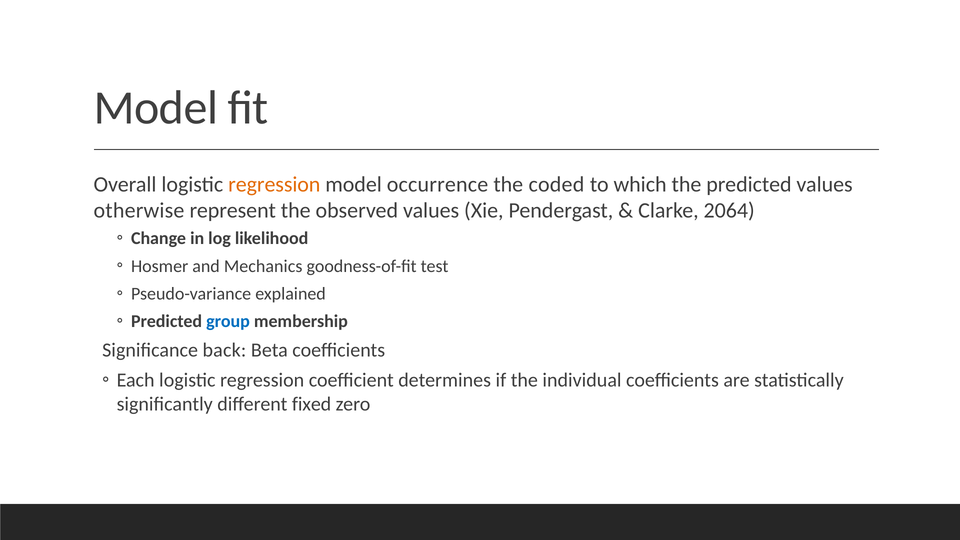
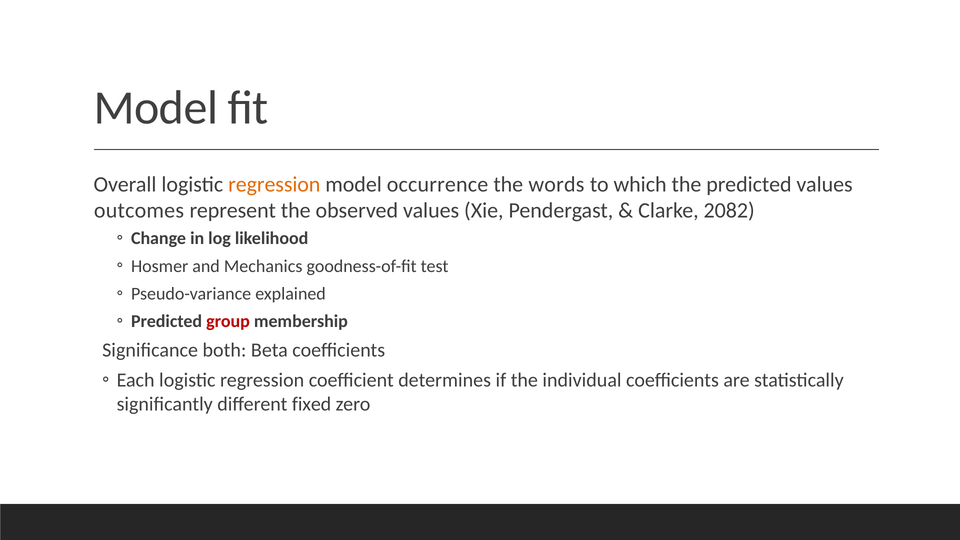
coded: coded -> words
otherwise: otherwise -> outcomes
2064: 2064 -> 2082
group colour: blue -> red
back: back -> both
